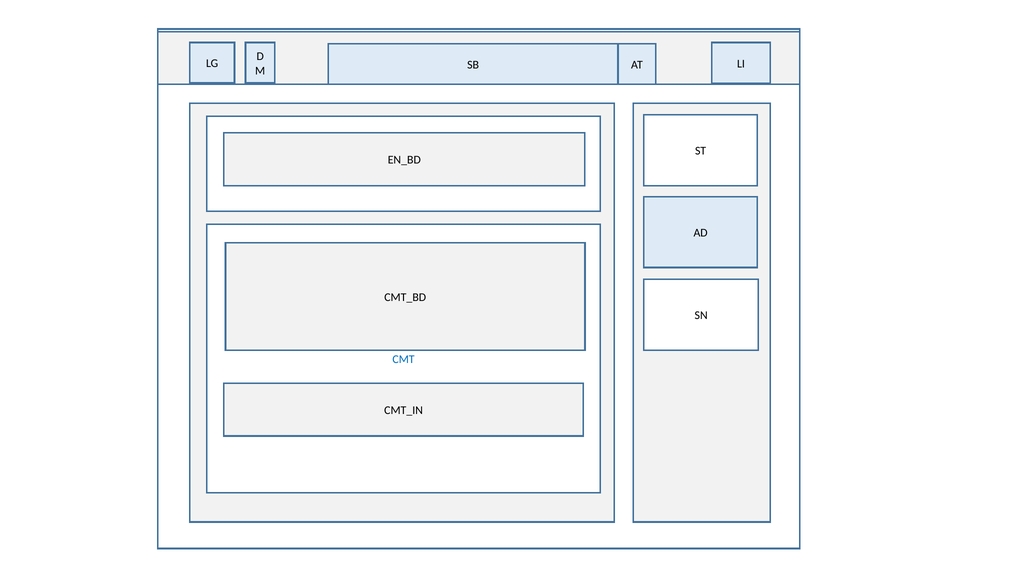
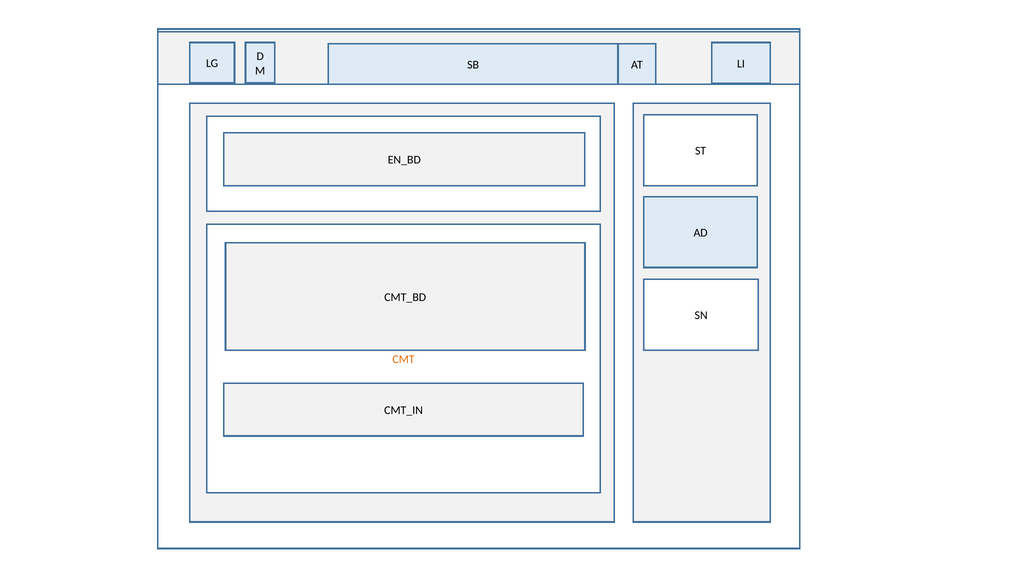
CMT colour: blue -> orange
